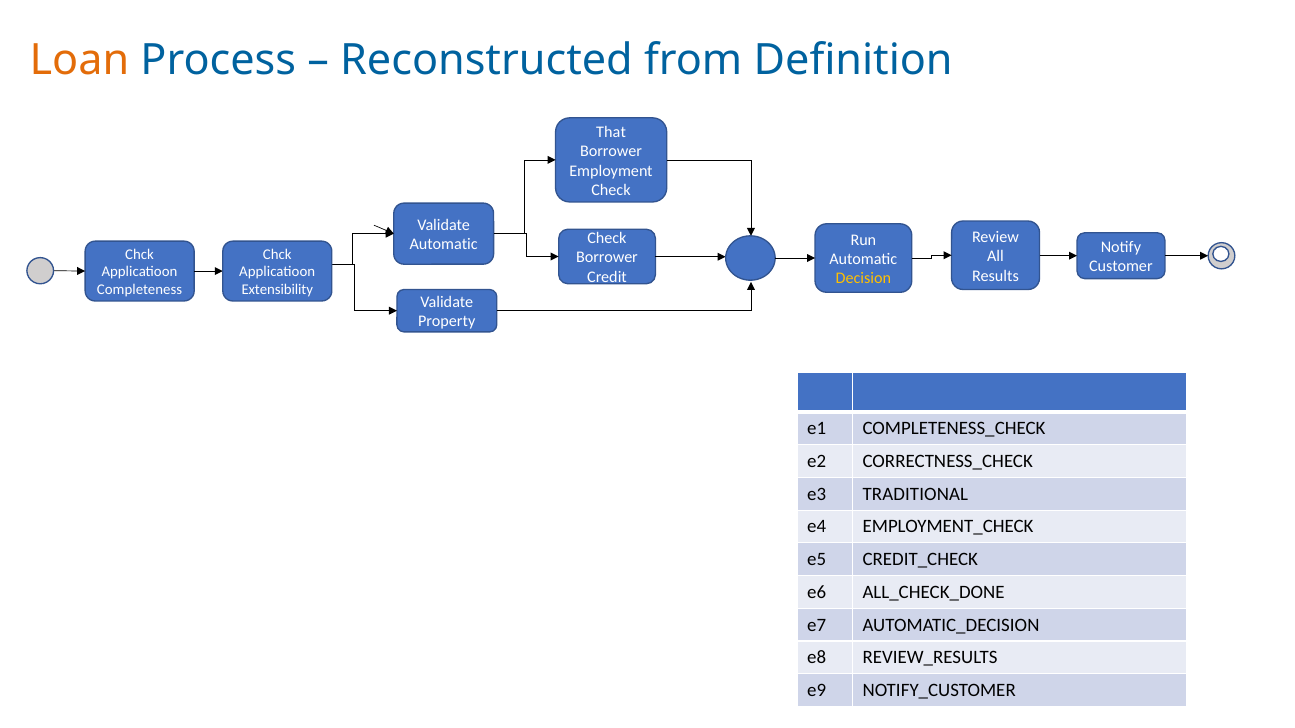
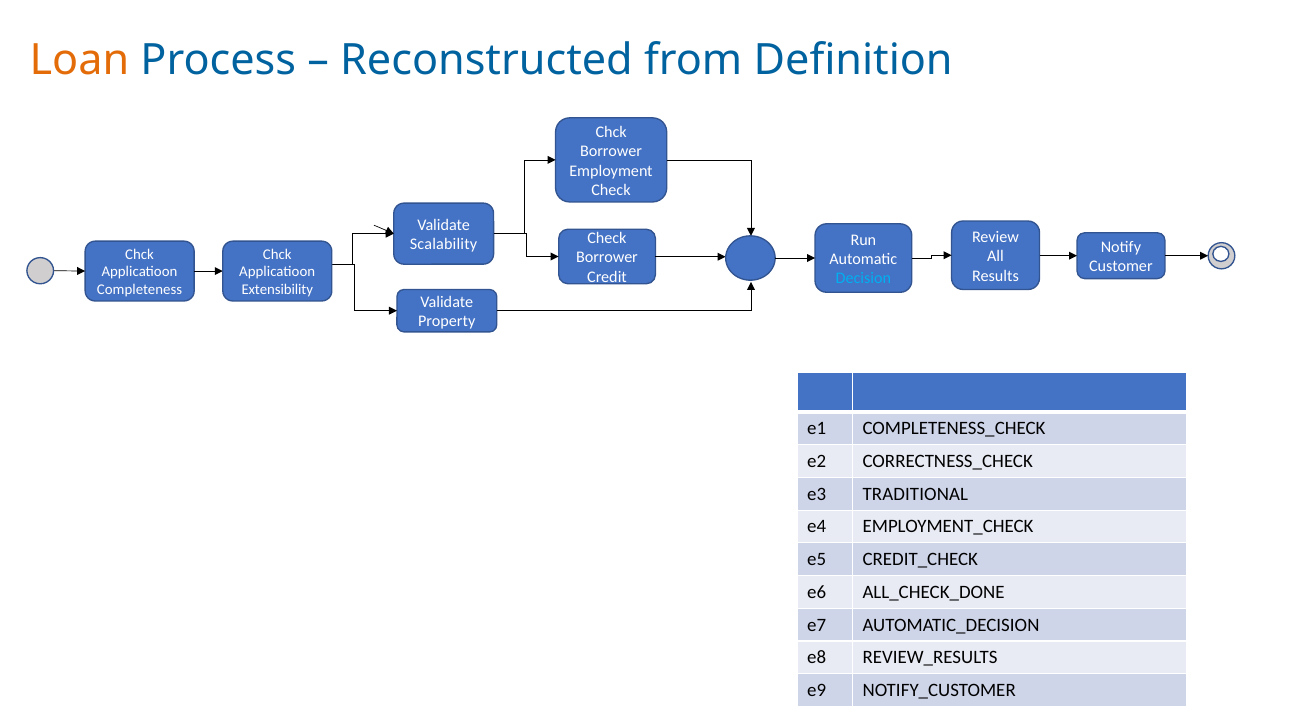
That at (611, 132): That -> Chck
Automatic at (444, 245): Automatic -> Scalability
Decision colour: yellow -> light blue
